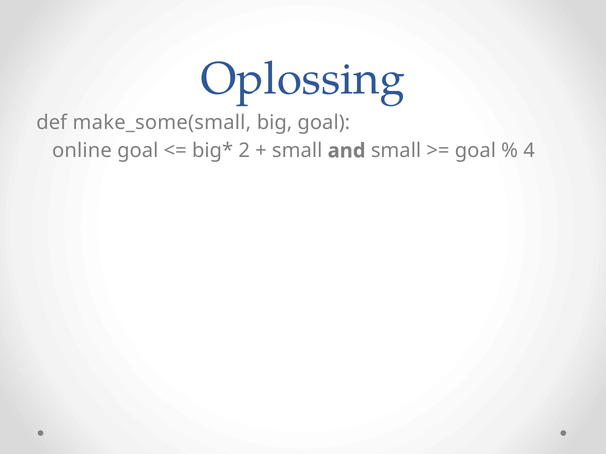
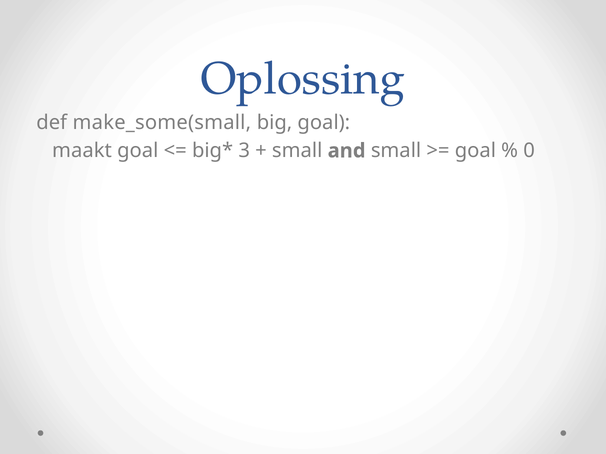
online: online -> maakt
2: 2 -> 3
4: 4 -> 0
